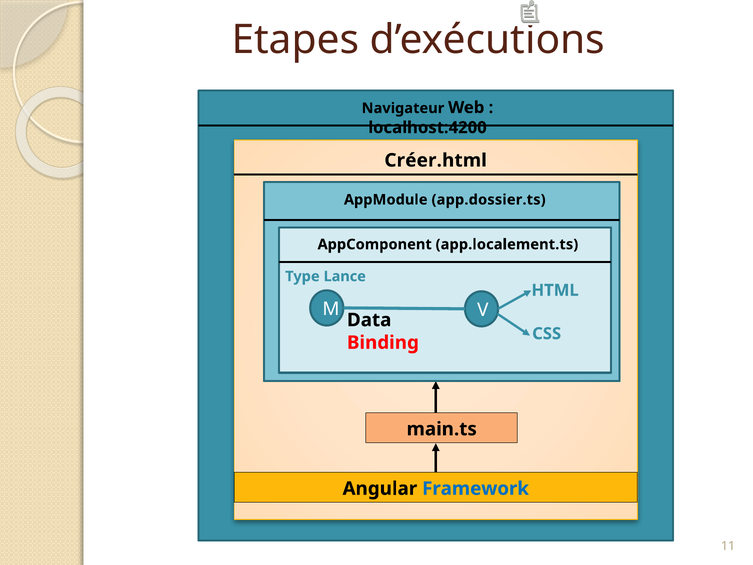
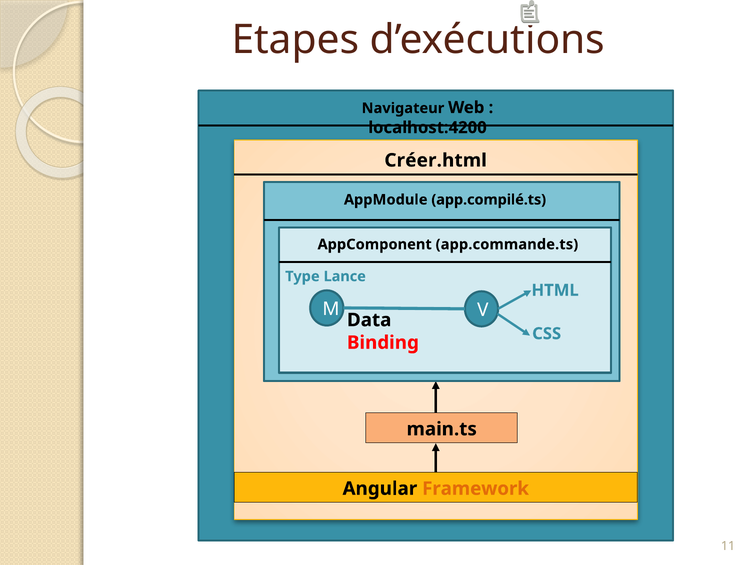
app.dossier.ts: app.dossier.ts -> app.compilé.ts
app.localement.ts: app.localement.ts -> app.commande.ts
Framework colour: blue -> orange
